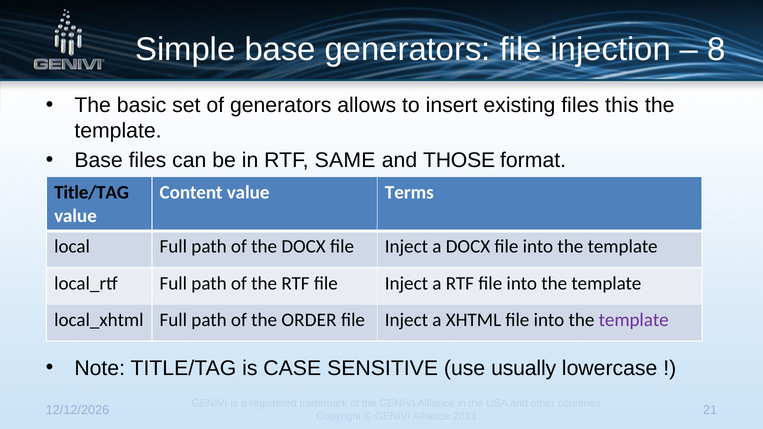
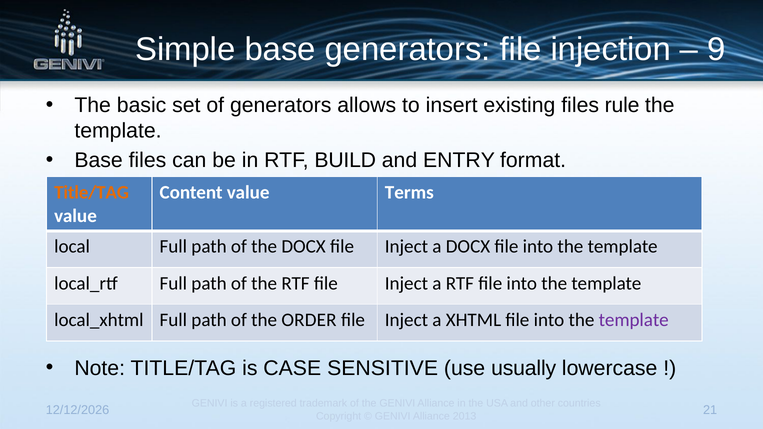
8: 8 -> 9
this: this -> rule
SAME: SAME -> BUILD
THOSE: THOSE -> ENTRY
Title/TAG at (92, 193) colour: black -> orange
